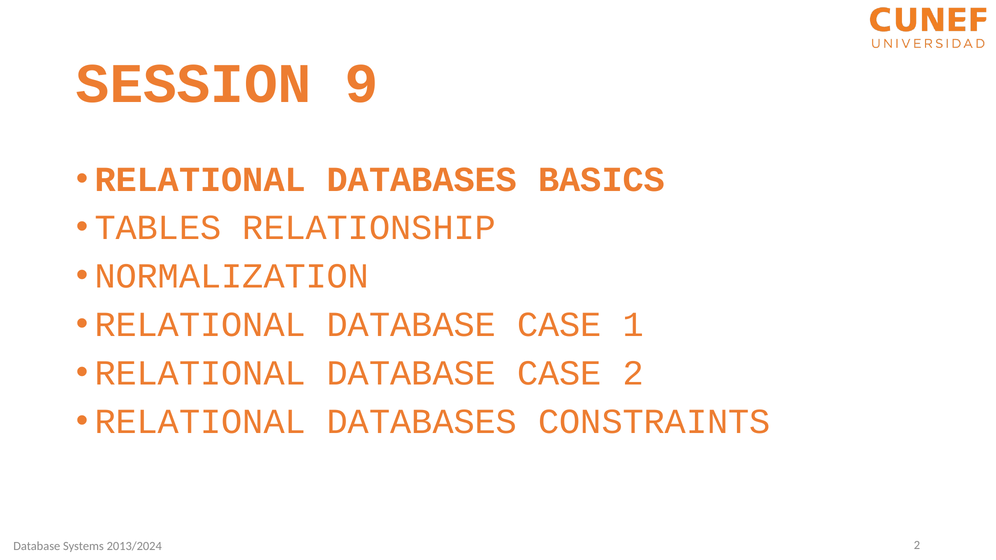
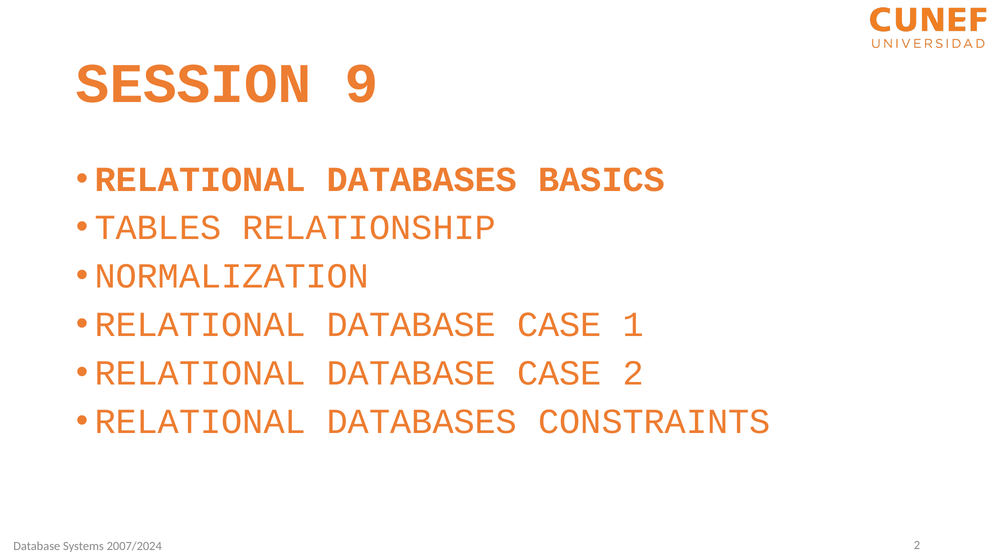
2013/2024: 2013/2024 -> 2007/2024
